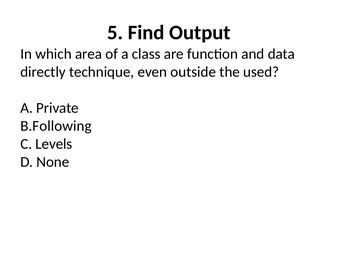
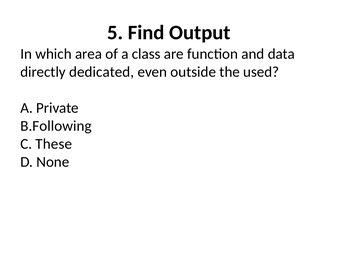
technique: technique -> dedicated
Levels: Levels -> These
